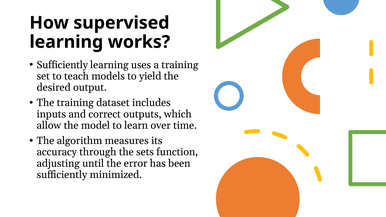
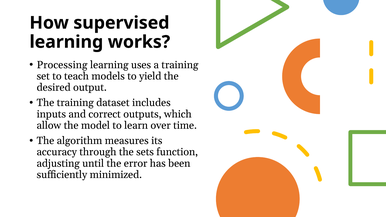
Sufficiently at (62, 65): Sufficiently -> Processing
